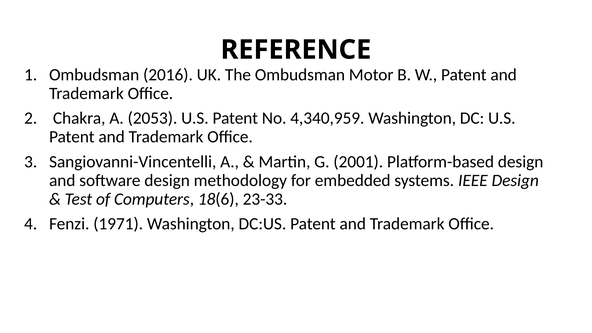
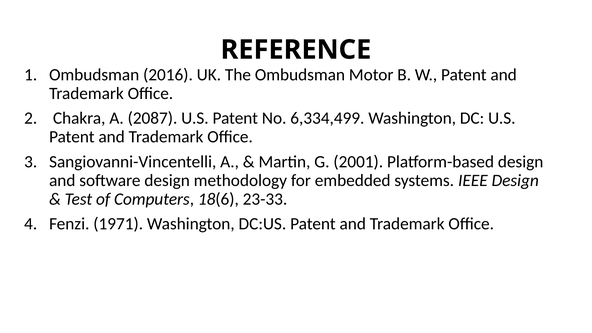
2053: 2053 -> 2087
4,340,959: 4,340,959 -> 6,334,499
